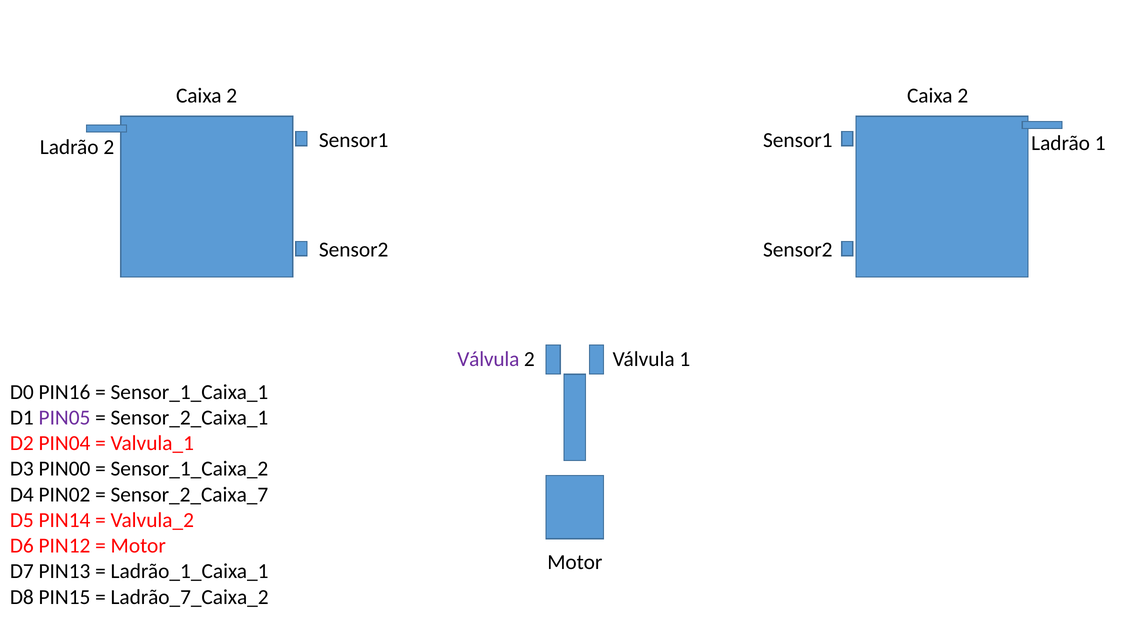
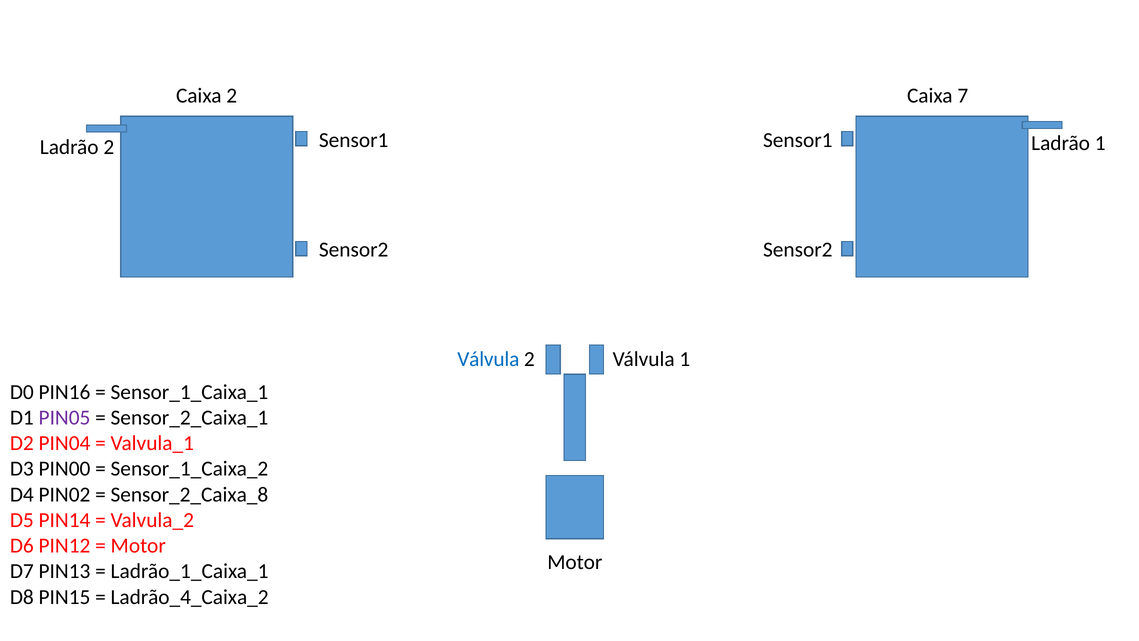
2 at (963, 96): 2 -> 7
Válvula at (488, 359) colour: purple -> blue
Sensor_2_Caixa_7: Sensor_2_Caixa_7 -> Sensor_2_Caixa_8
Ladrão_7_Caixa_2: Ladrão_7_Caixa_2 -> Ladrão_4_Caixa_2
